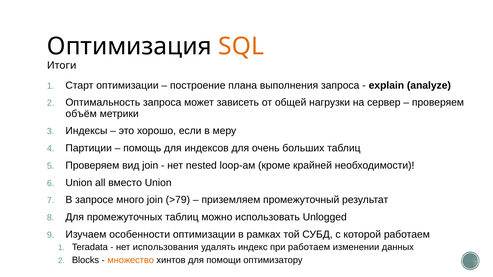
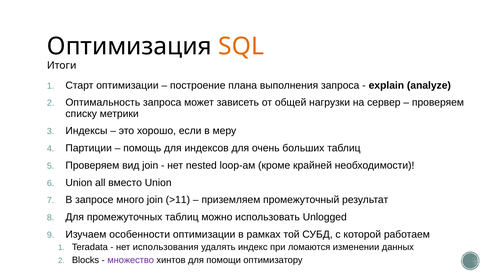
объём: объём -> списку
>79: >79 -> >11
при работаем: работаем -> ломаются
множество colour: orange -> purple
